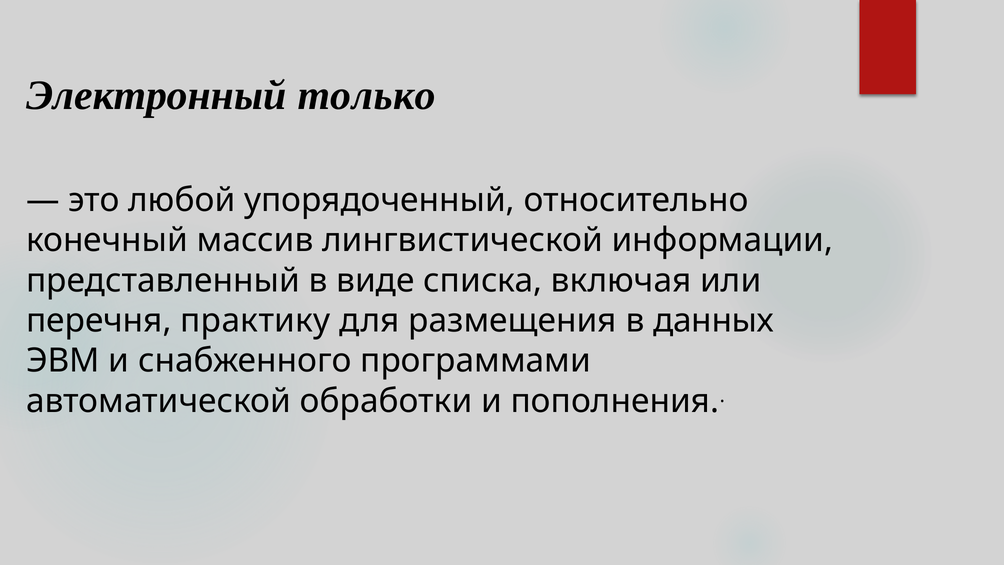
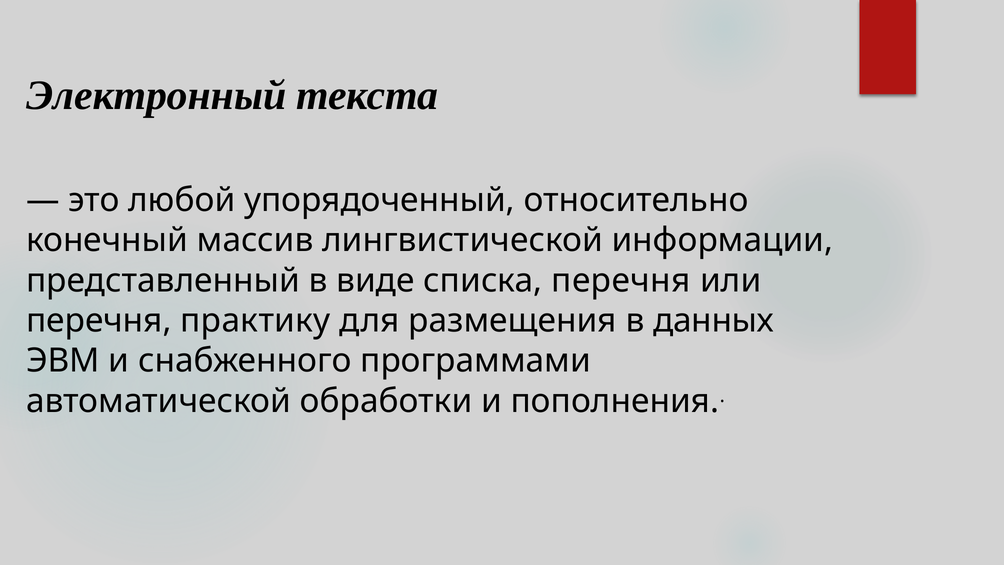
только: только -> текста
списка включая: включая -> перечня
